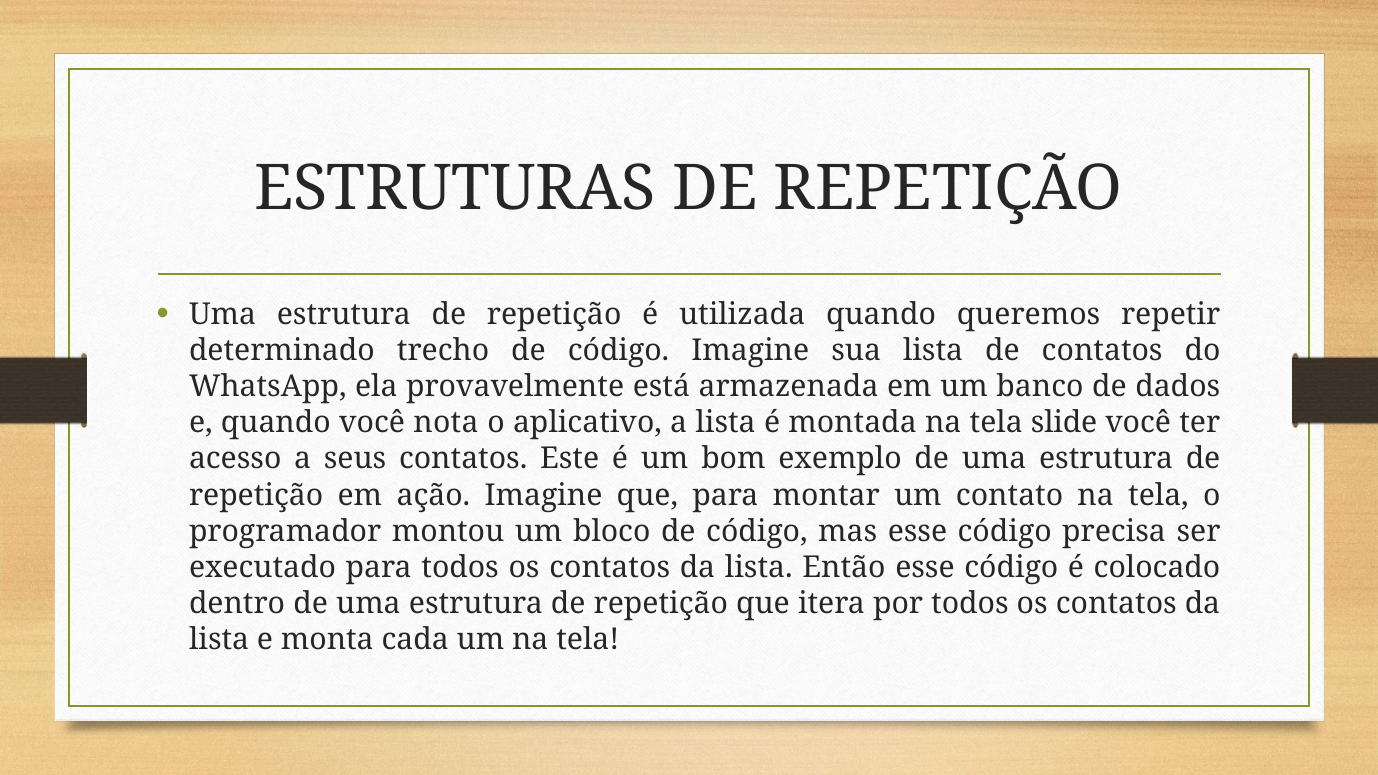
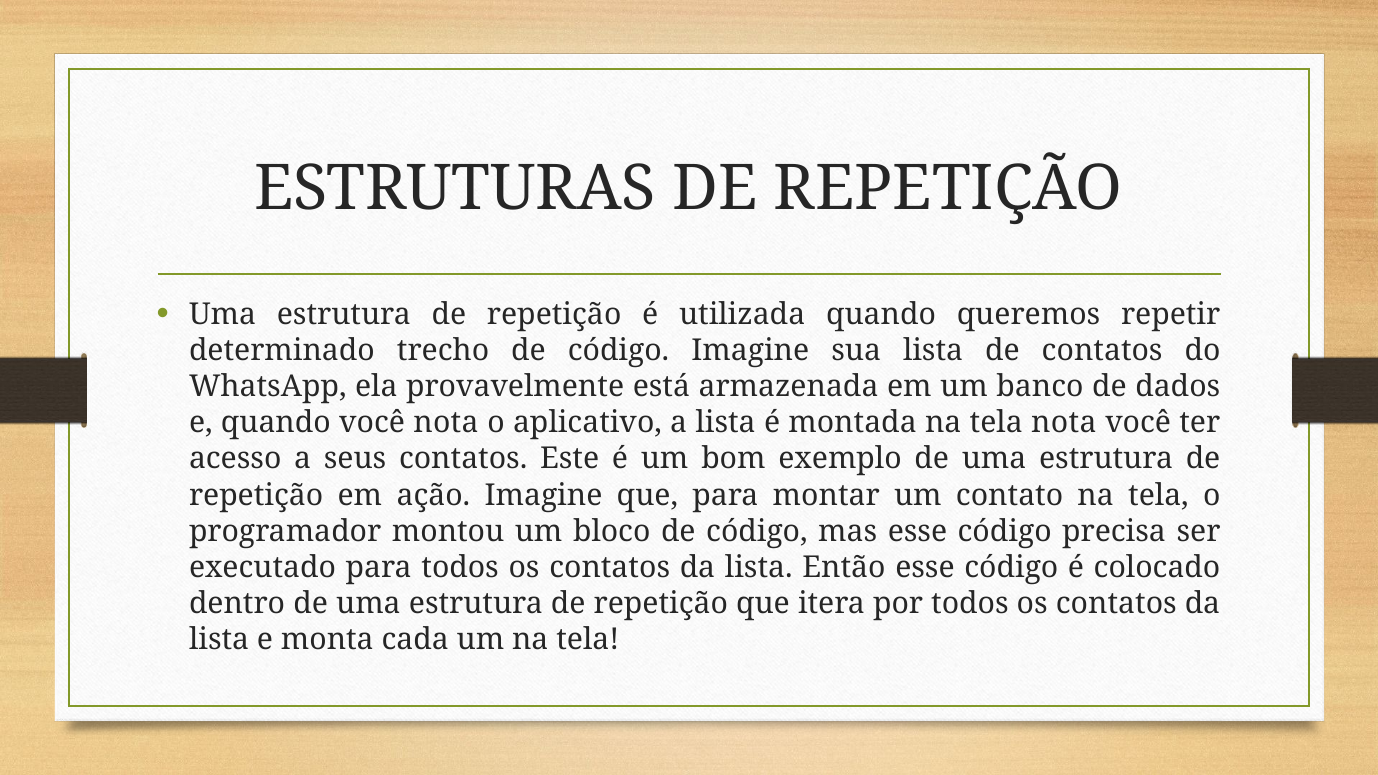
tela slide: slide -> nota
